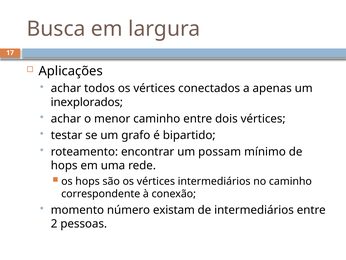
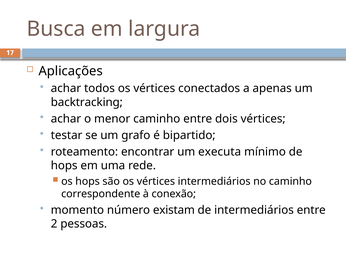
inexplorados: inexplorados -> backtracking
possam: possam -> executa
